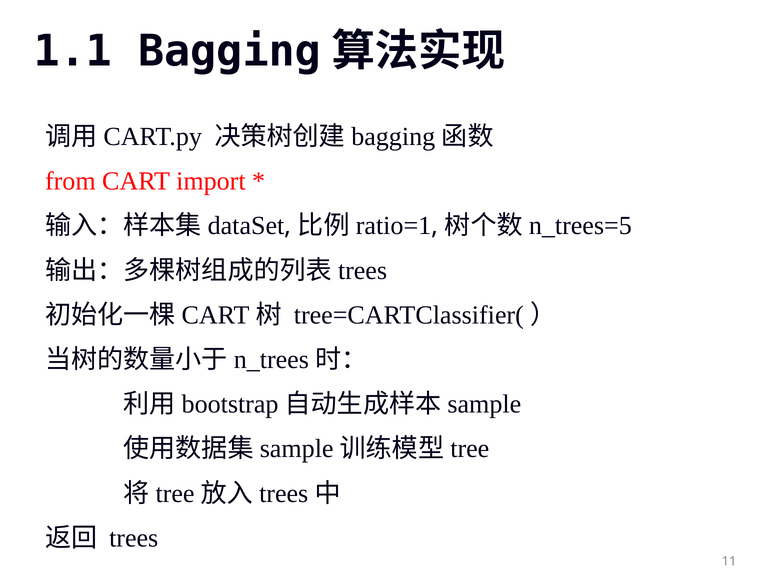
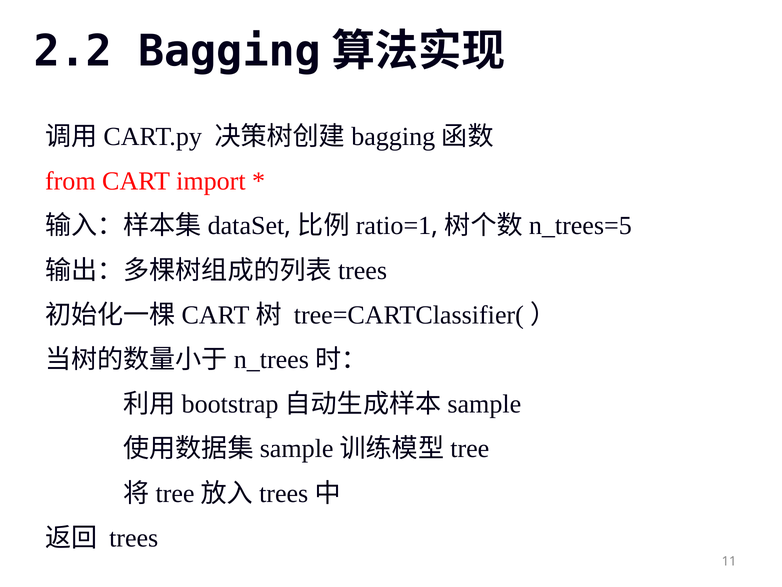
1.1: 1.1 -> 2.2
